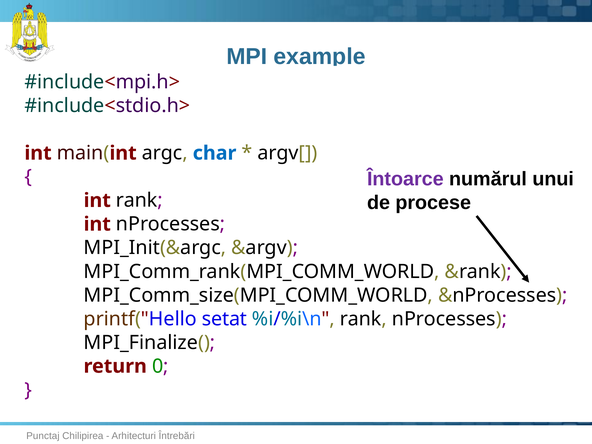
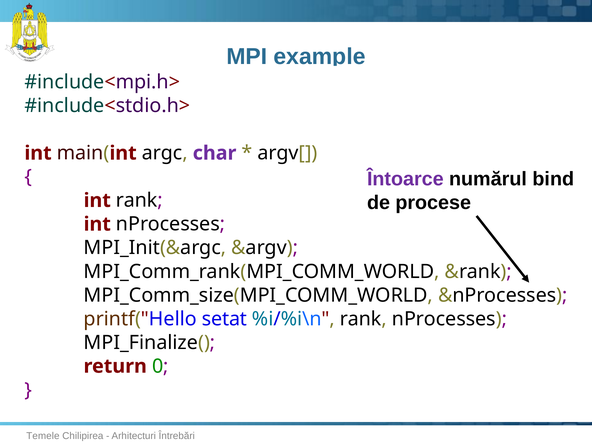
char colour: blue -> purple
unui: unui -> bind
Punctaj: Punctaj -> Temele
